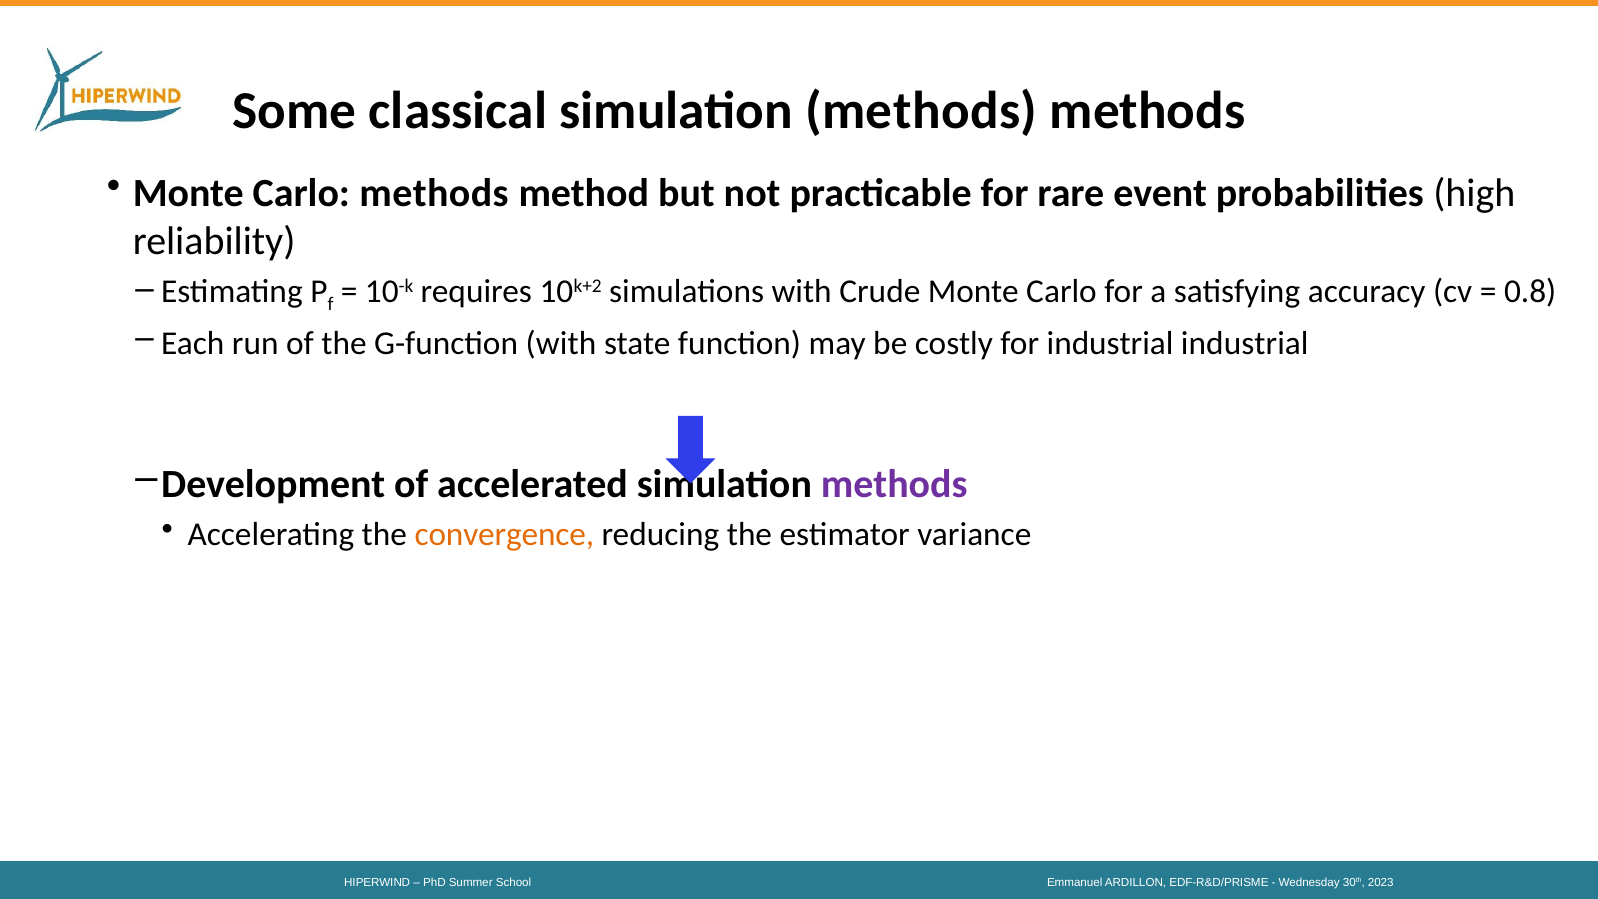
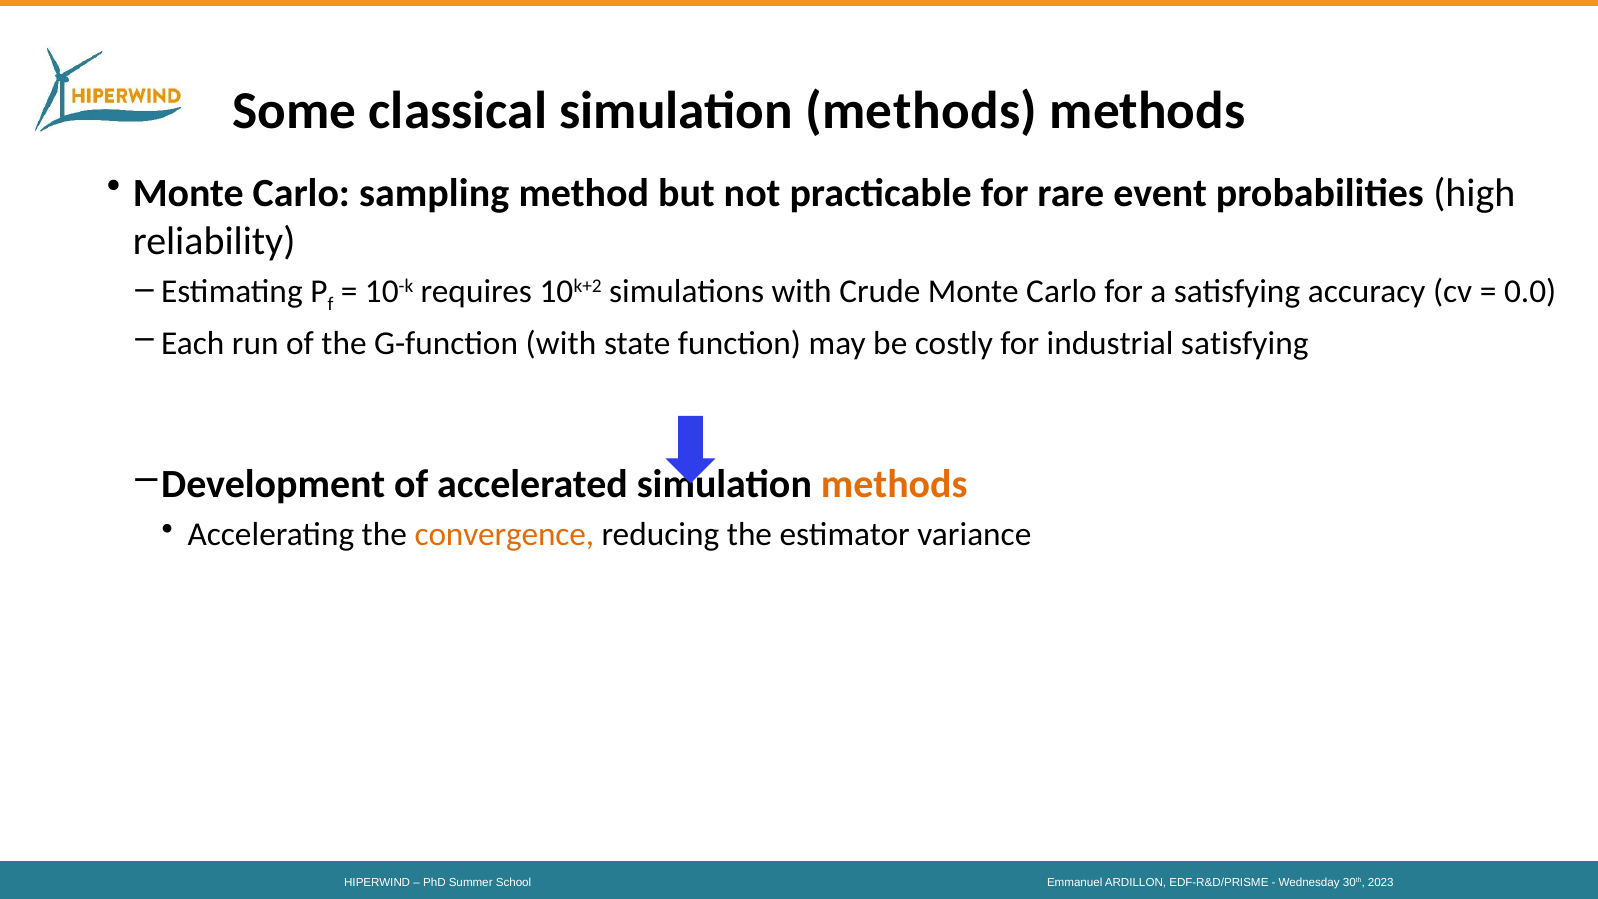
Carlo methods: methods -> sampling
0.8: 0.8 -> 0.0
industrial industrial: industrial -> satisfying
methods at (894, 484) colour: purple -> orange
